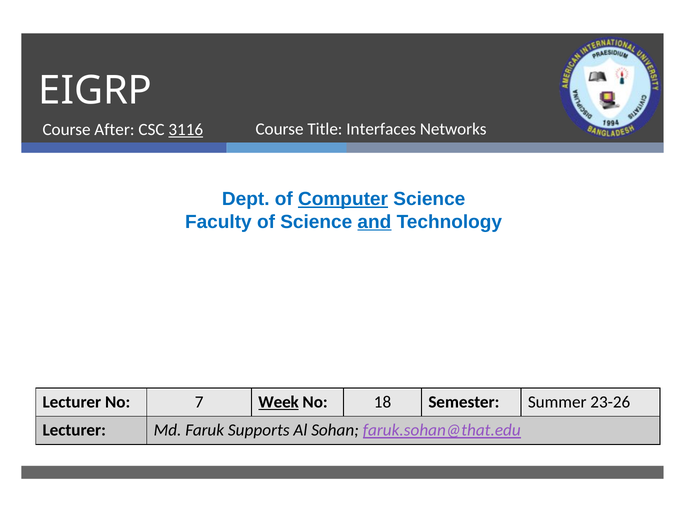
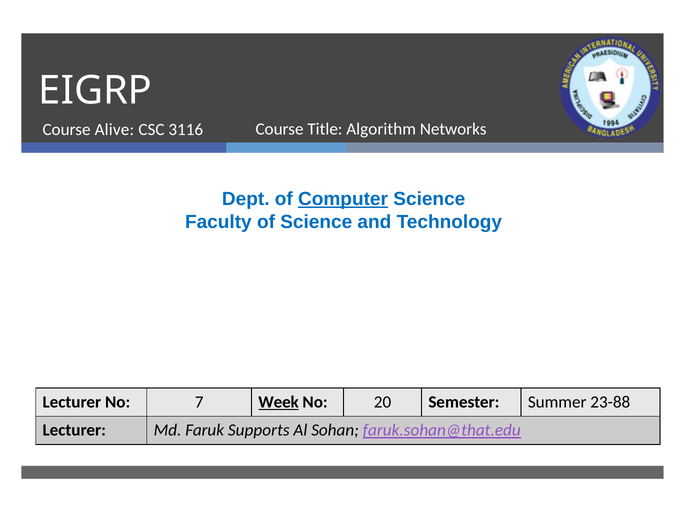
Interfaces: Interfaces -> Algorithm
After: After -> Alive
3116 underline: present -> none
and underline: present -> none
18: 18 -> 20
23-26: 23-26 -> 23-88
